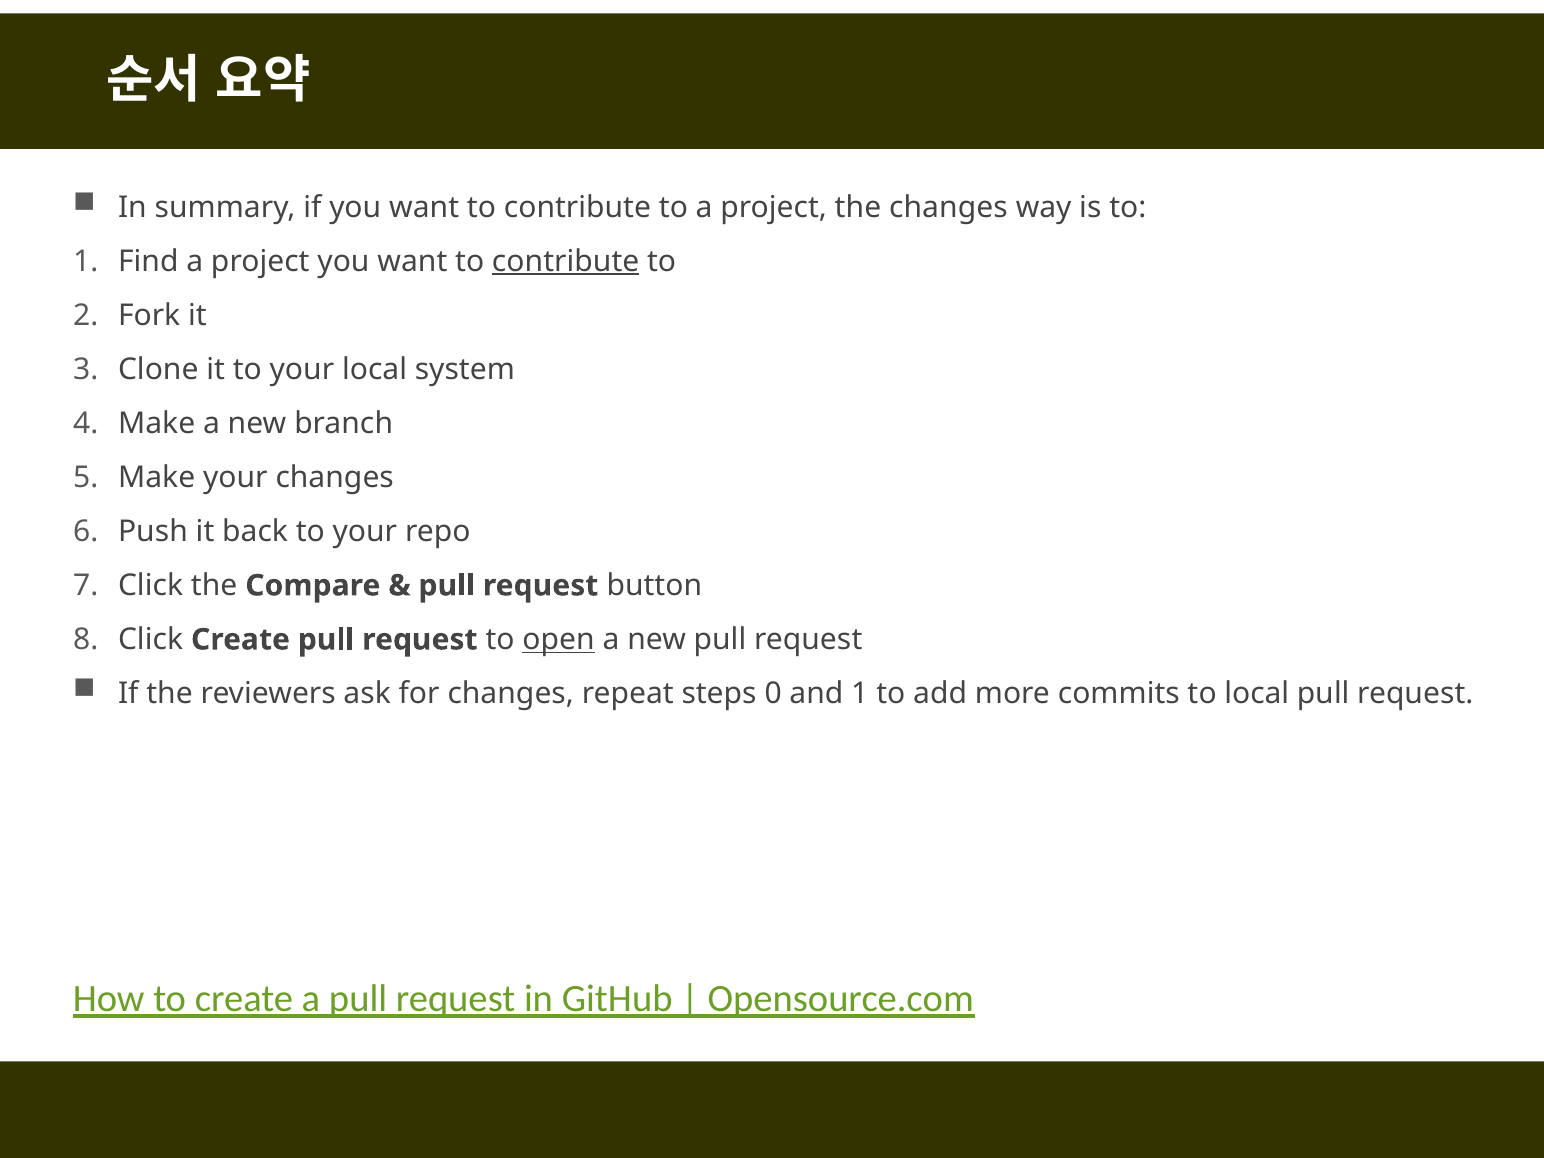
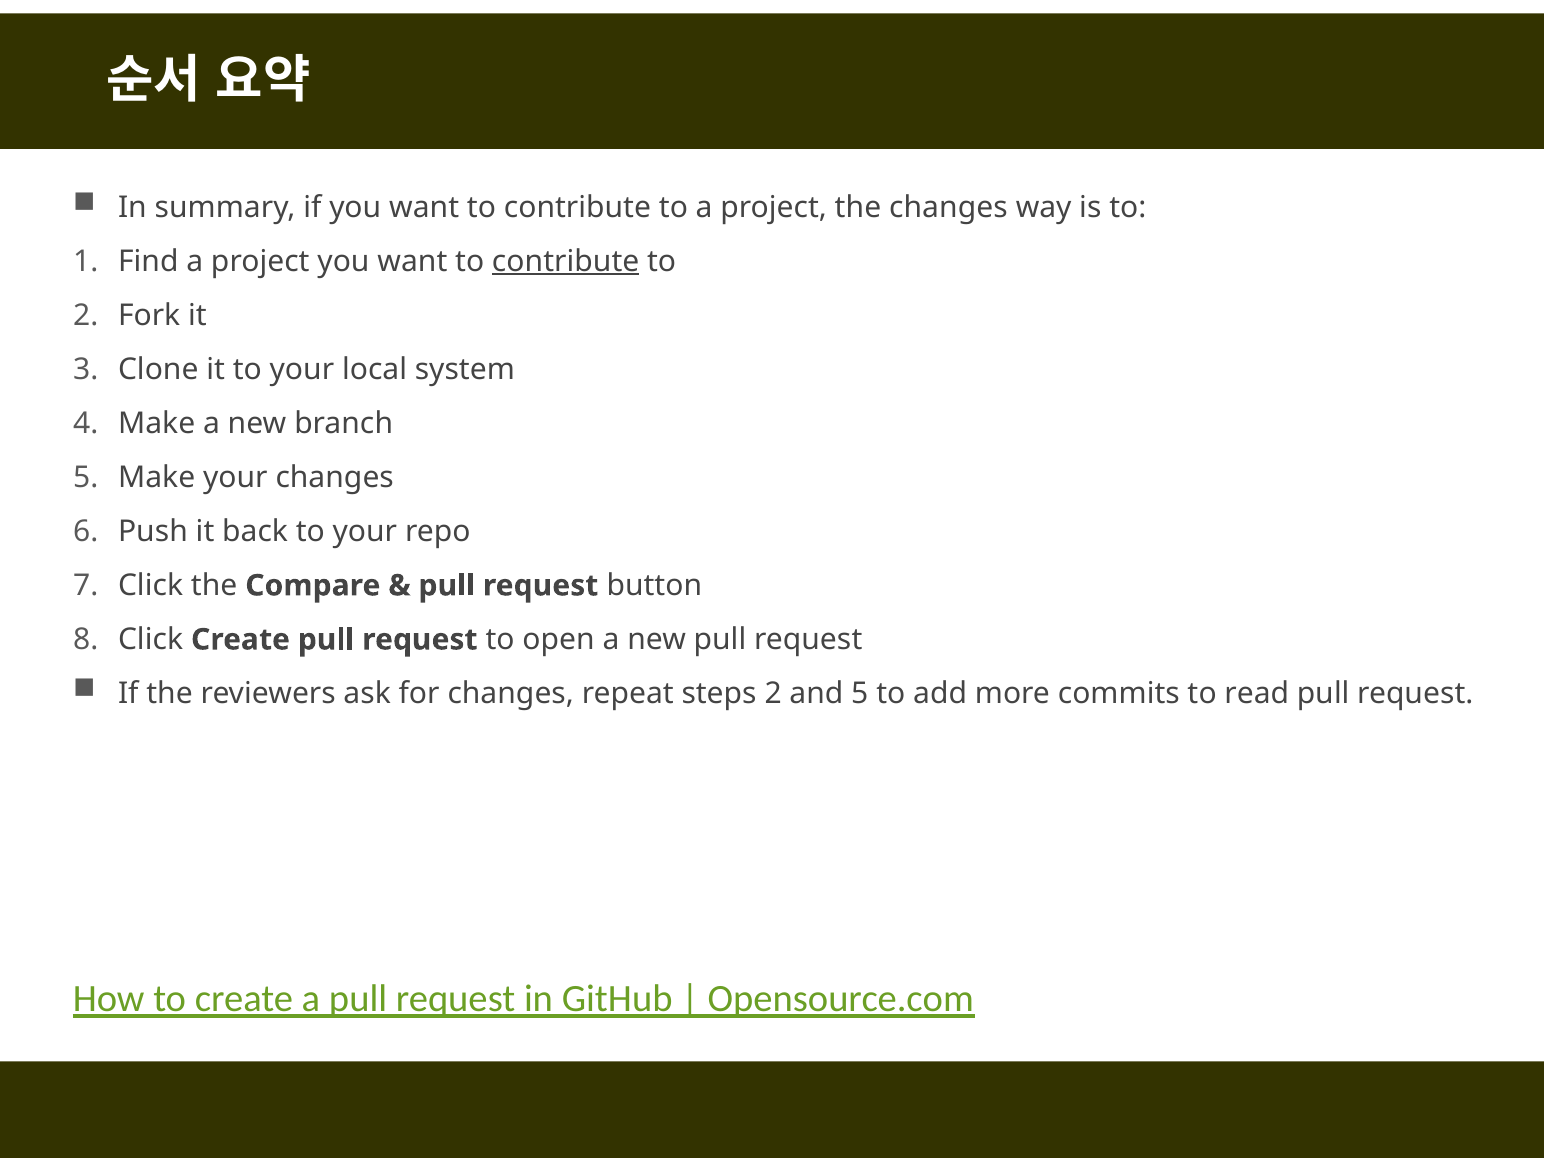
open underline: present -> none
steps 0: 0 -> 2
and 1: 1 -> 5
to local: local -> read
